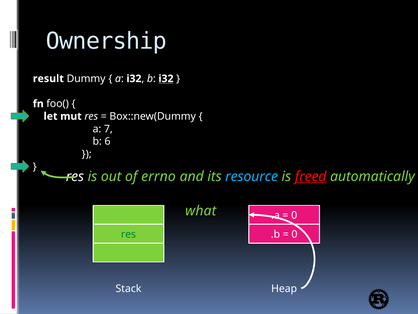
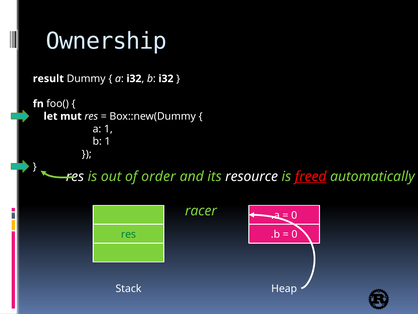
i32 at (166, 79) underline: present -> none
a 7: 7 -> 1
b 6: 6 -> 1
errno: errno -> order
resource colour: light blue -> white
what: what -> racer
